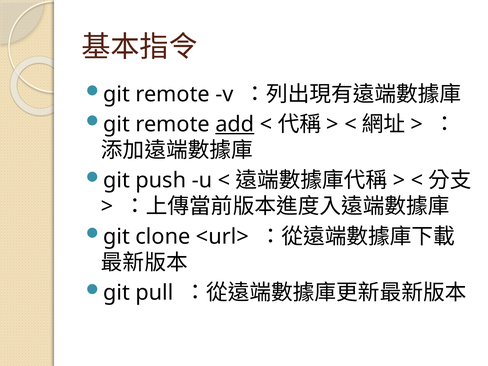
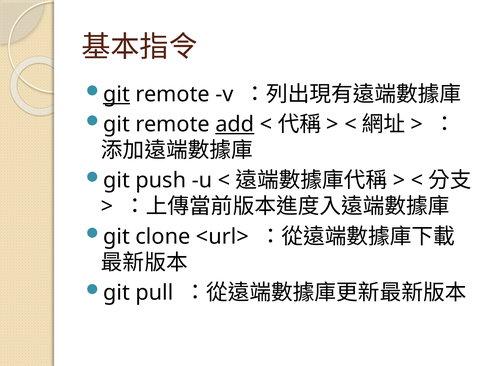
git at (117, 94) underline: none -> present
